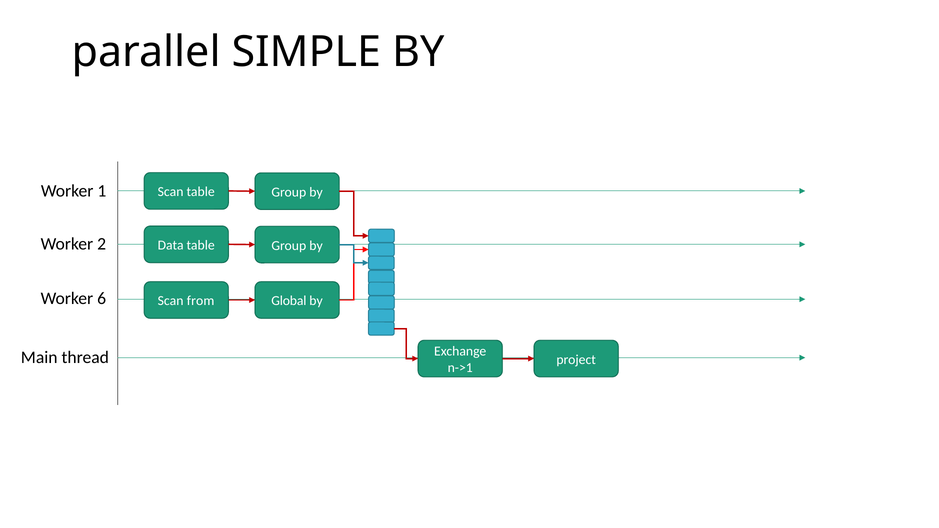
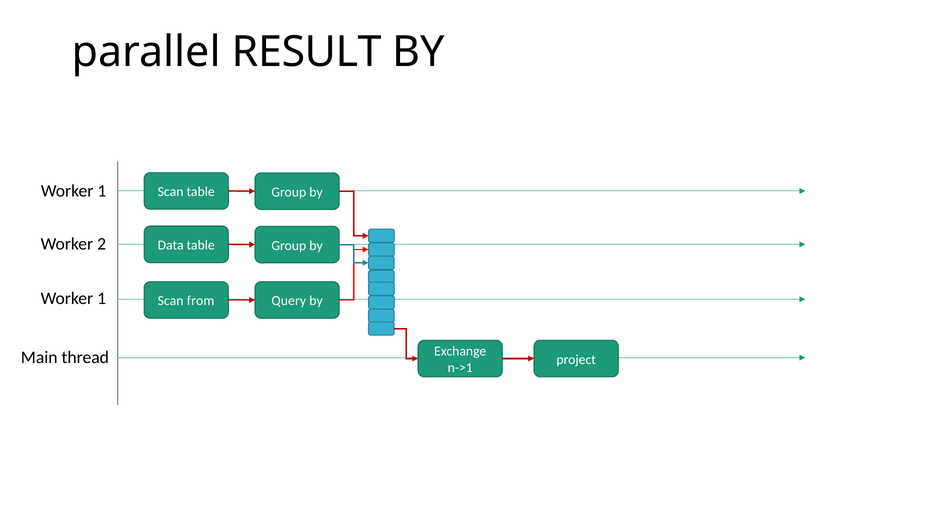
SIMPLE: SIMPLE -> RESULT
6 at (102, 298): 6 -> 1
Global: Global -> Query
